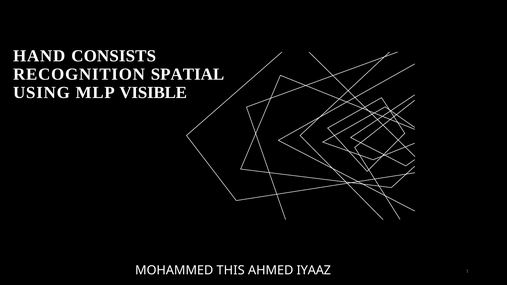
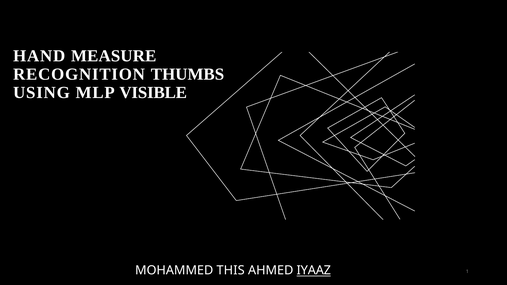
CONSISTS: CONSISTS -> MEASURE
SPATIAL: SPATIAL -> THUMBS
IYAAZ underline: none -> present
